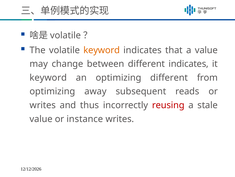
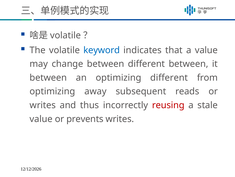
keyword at (102, 50) colour: orange -> blue
different indicates: indicates -> between
keyword at (48, 77): keyword -> between
instance: instance -> prevents
